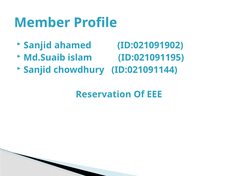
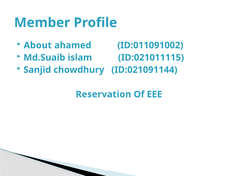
Sanjid at (38, 45): Sanjid -> About
ID:021091902: ID:021091902 -> ID:011091002
ID:021091195: ID:021091195 -> ID:021011115
